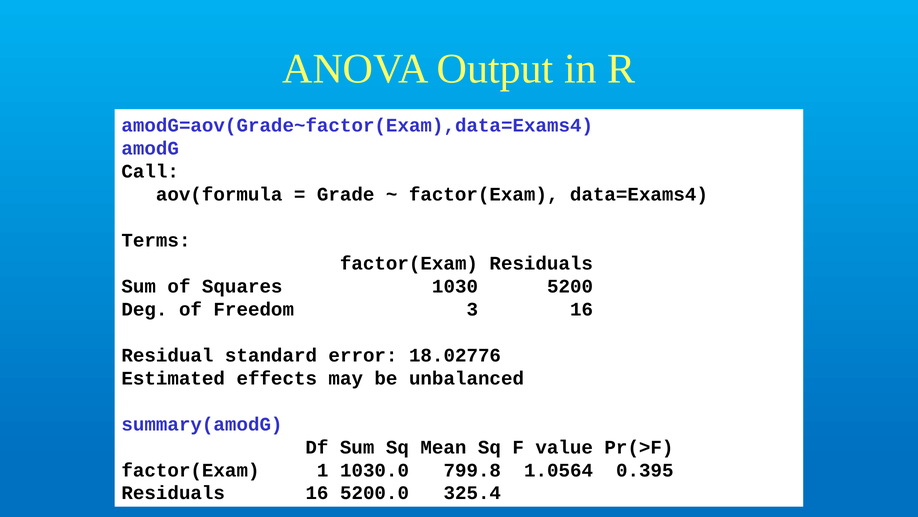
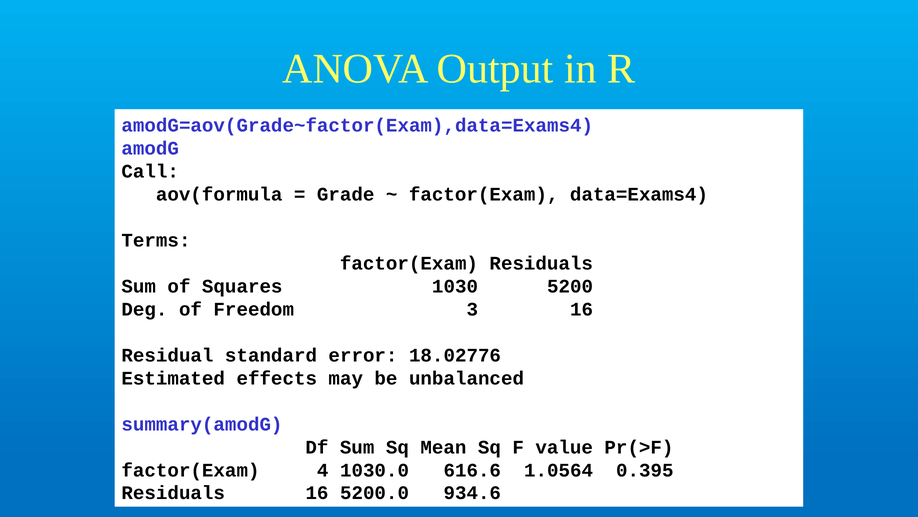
1: 1 -> 4
799.8: 799.8 -> 616.6
325.4: 325.4 -> 934.6
